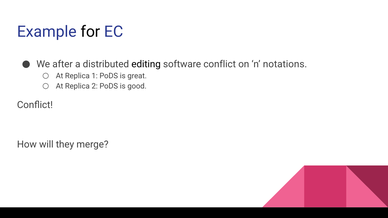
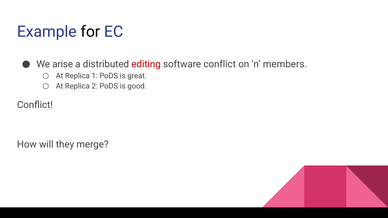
after: after -> arise
editing colour: black -> red
notations: notations -> members
